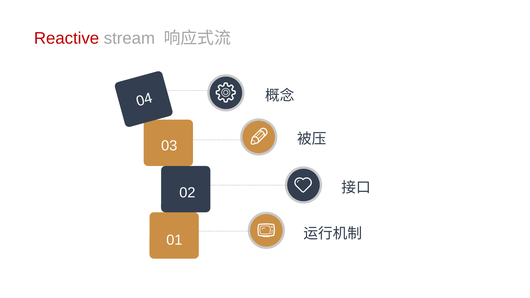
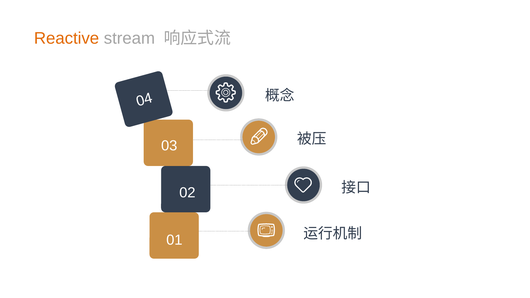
Reactive colour: red -> orange
